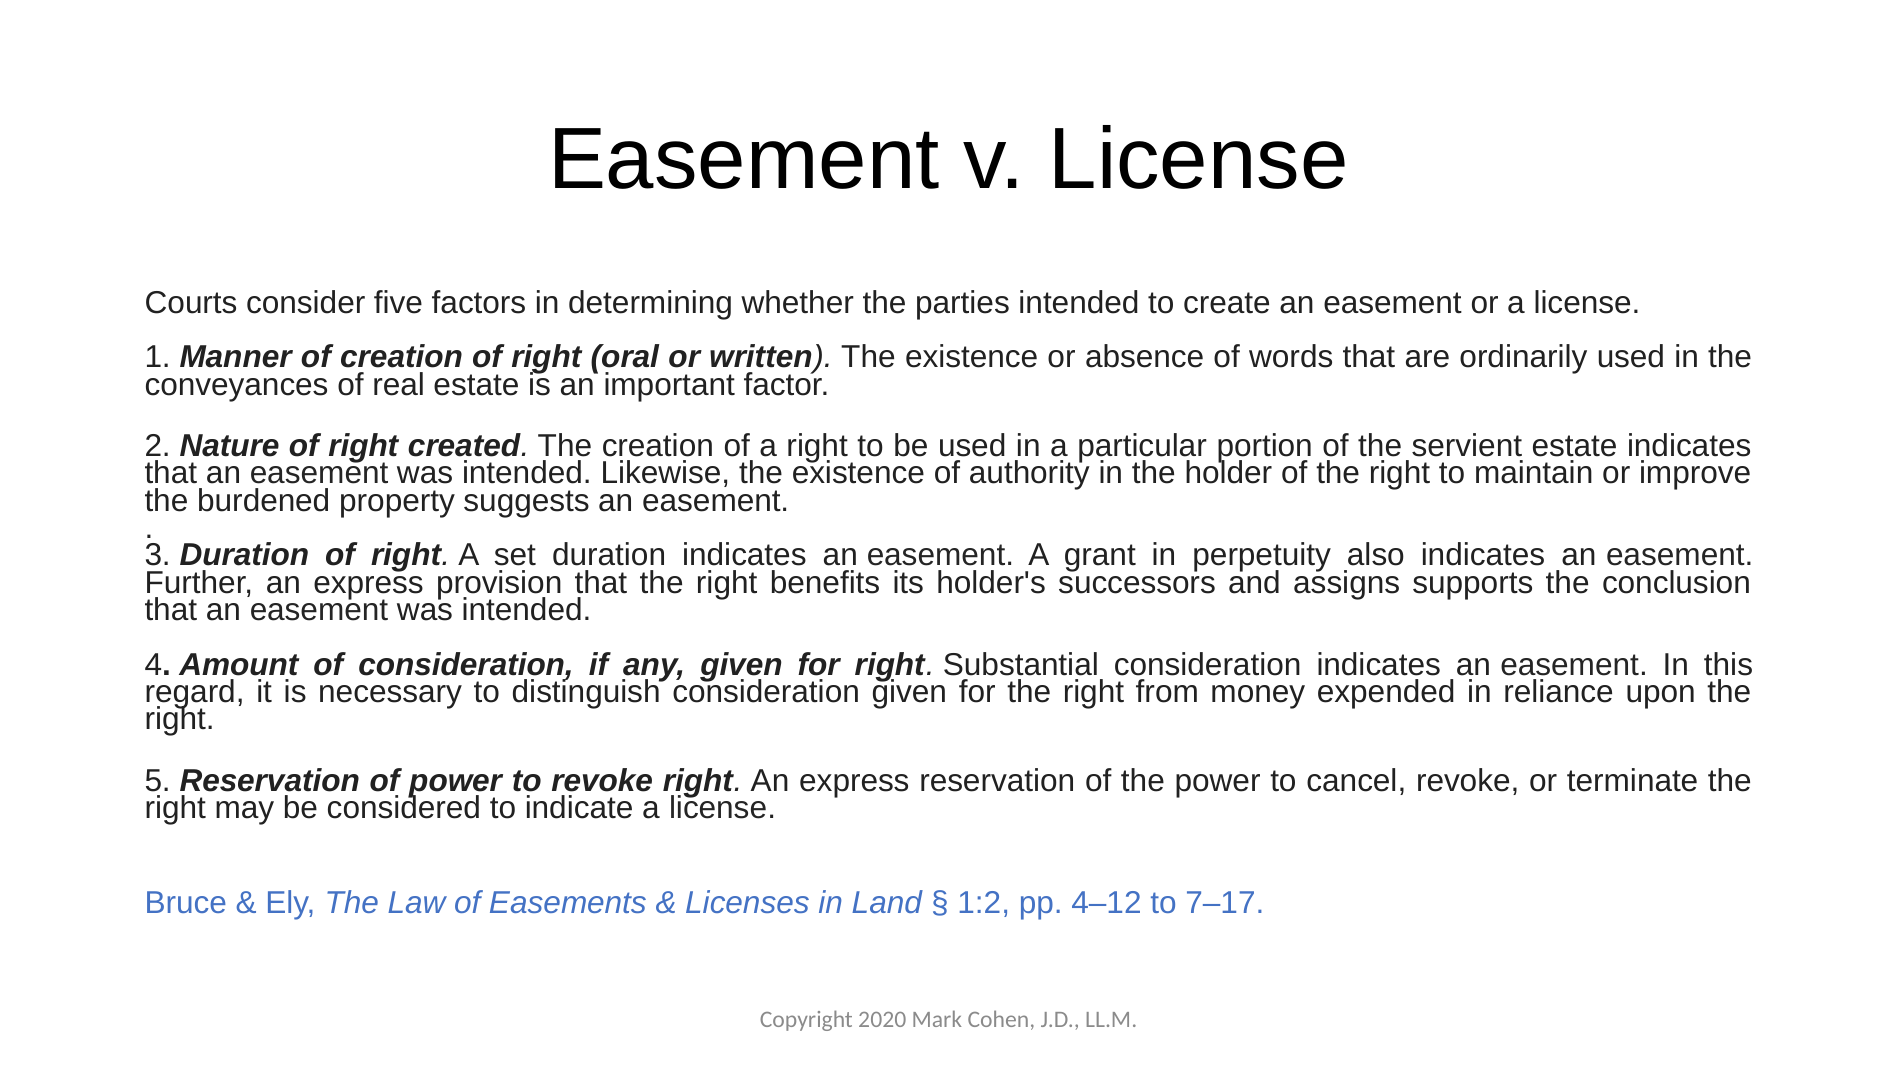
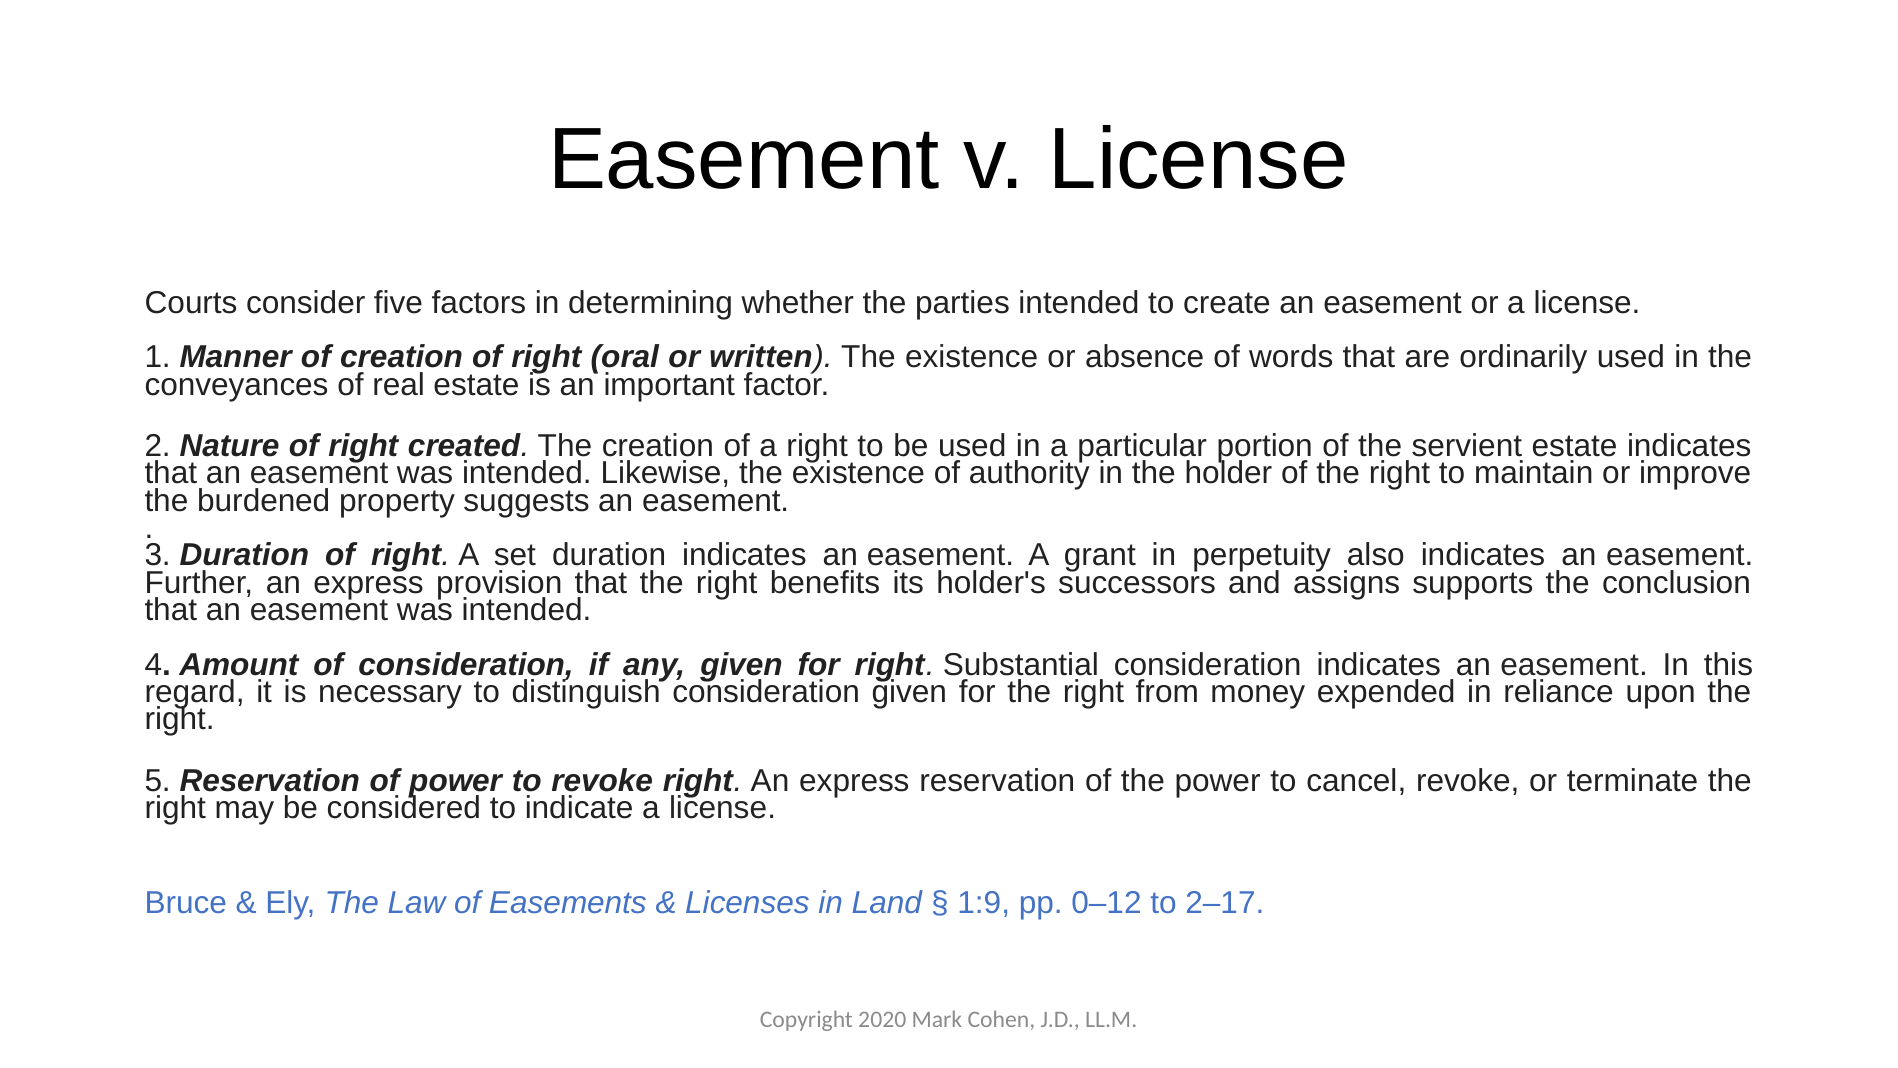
1:2: 1:2 -> 1:9
4–12: 4–12 -> 0–12
7–17: 7–17 -> 2–17
